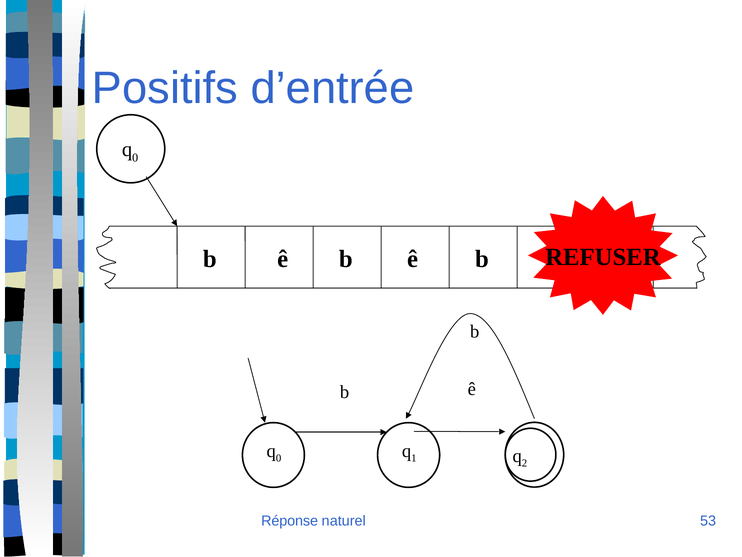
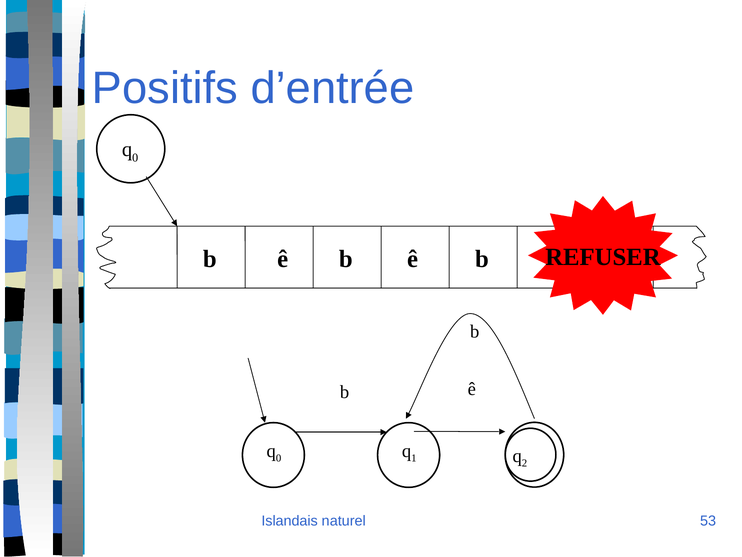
Réponse: Réponse -> Islandais
